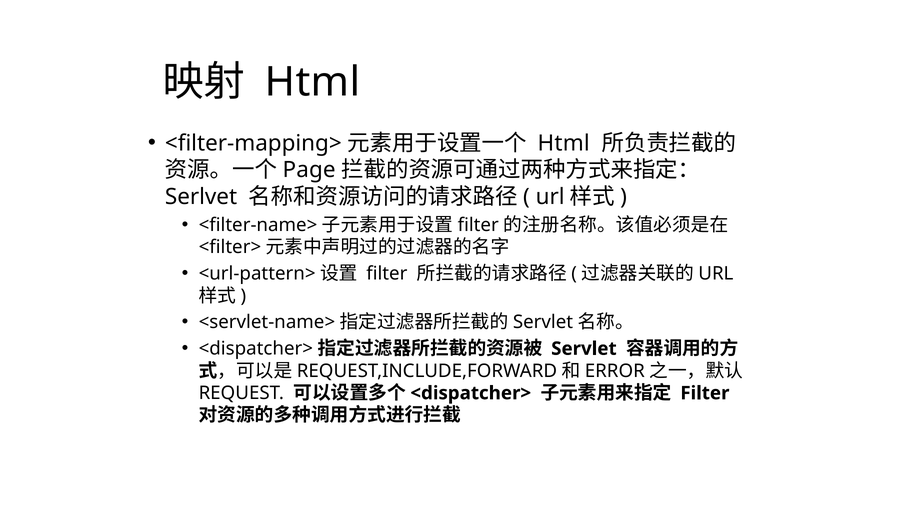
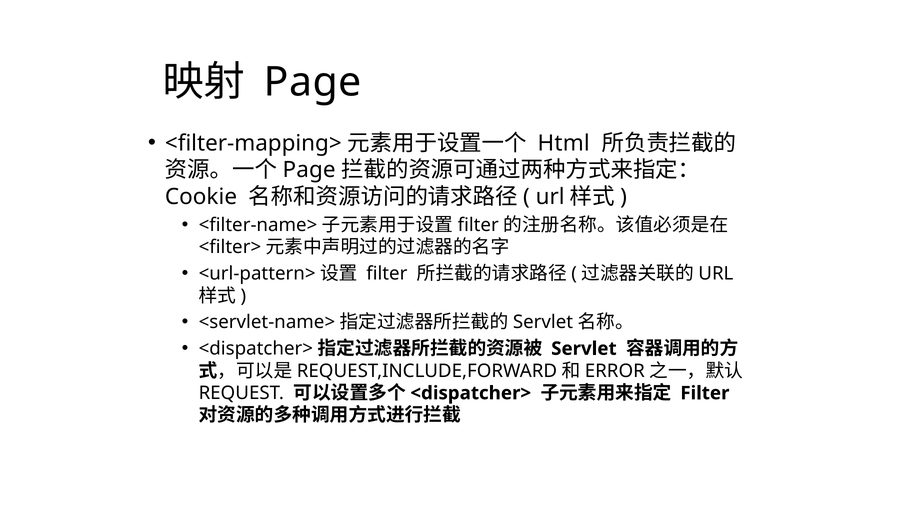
Html at (313, 82): Html -> Page
Serlvet: Serlvet -> Cookie
